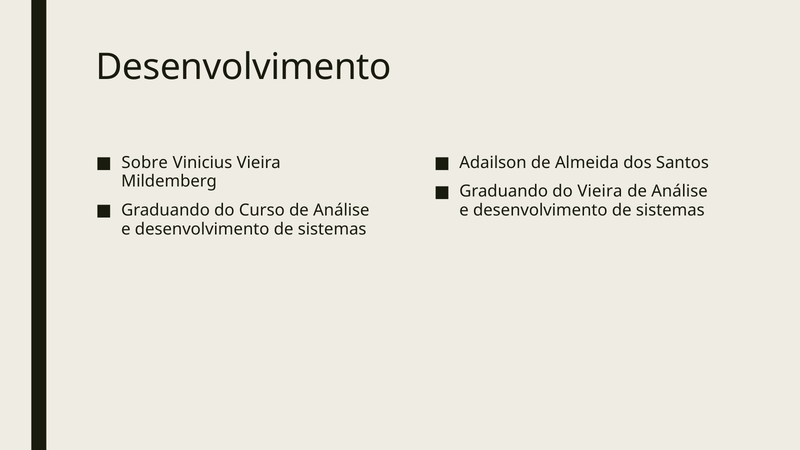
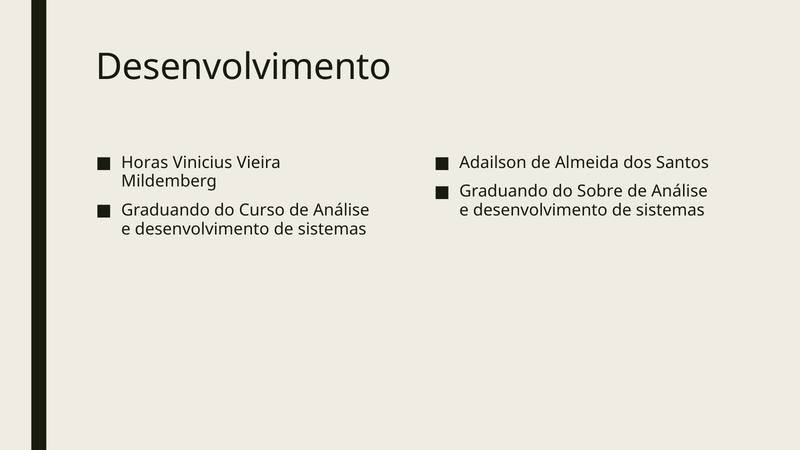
Sobre: Sobre -> Horas
do Vieira: Vieira -> Sobre
